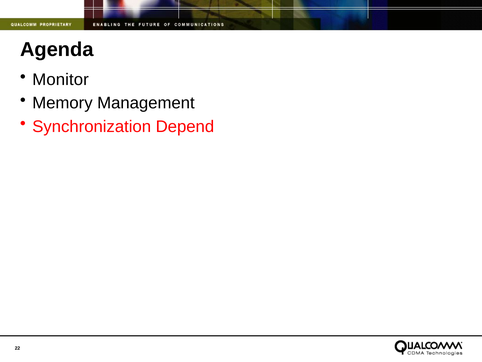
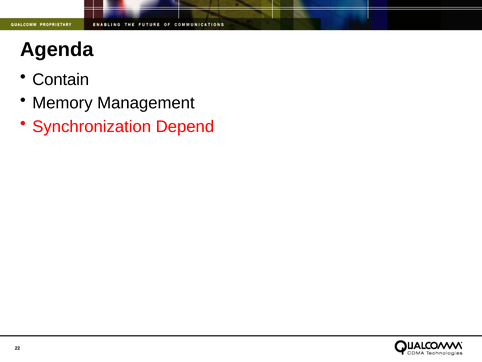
Monitor: Monitor -> Contain
